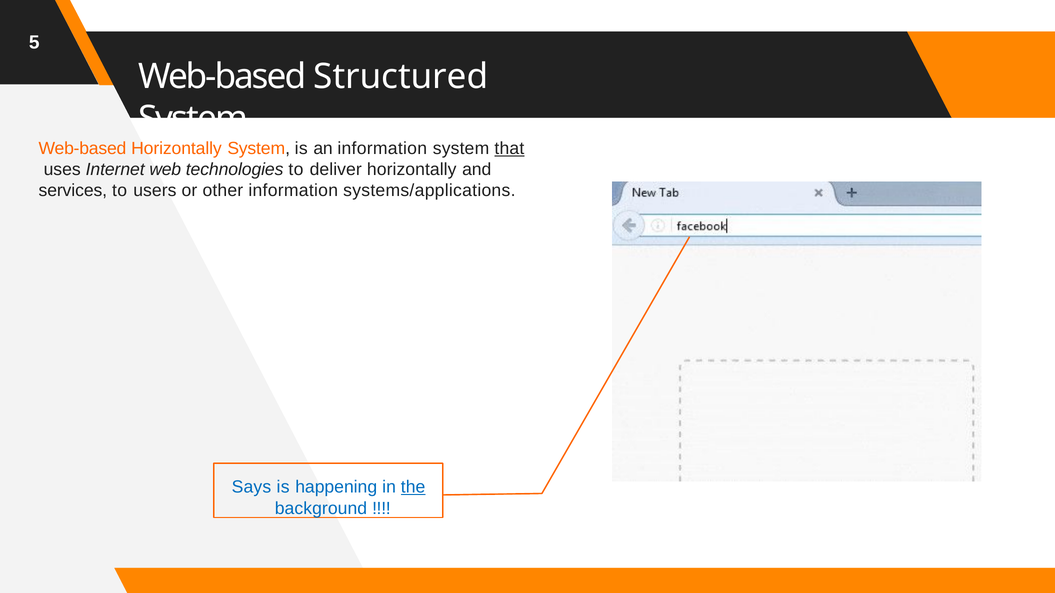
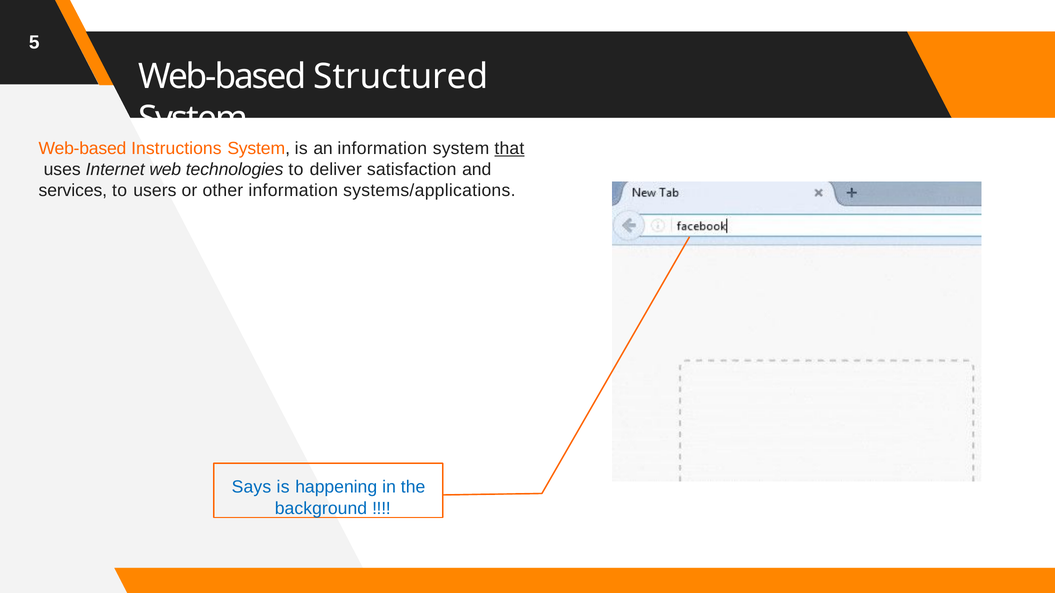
Web-based Horizontally: Horizontally -> Instructions
deliver horizontally: horizontally -> satisfaction
the underline: present -> none
